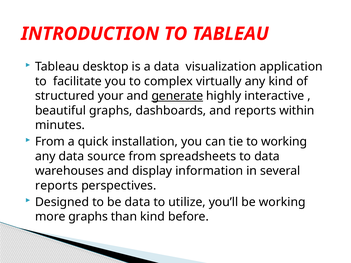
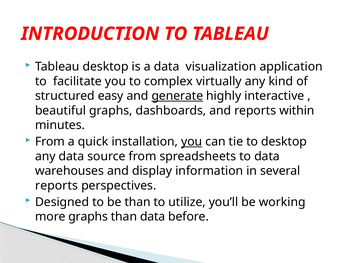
your: your -> easy
you at (192, 142) underline: none -> present
to working: working -> desktop
be data: data -> than
than kind: kind -> data
